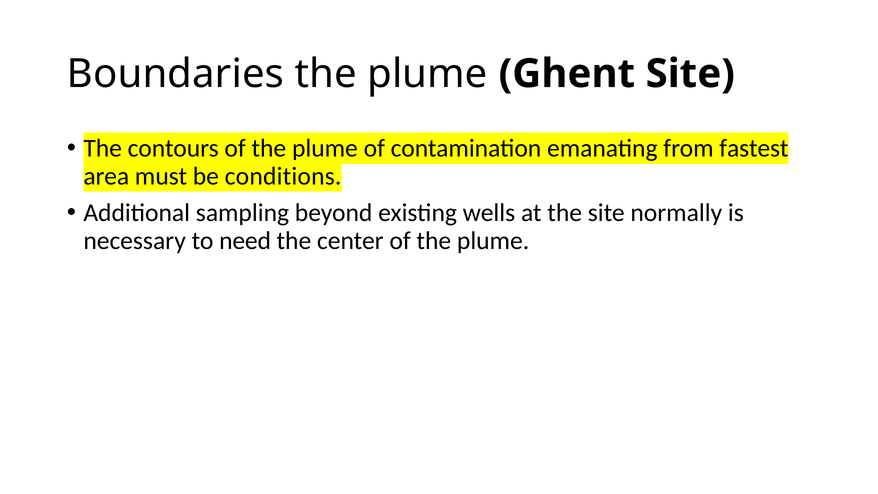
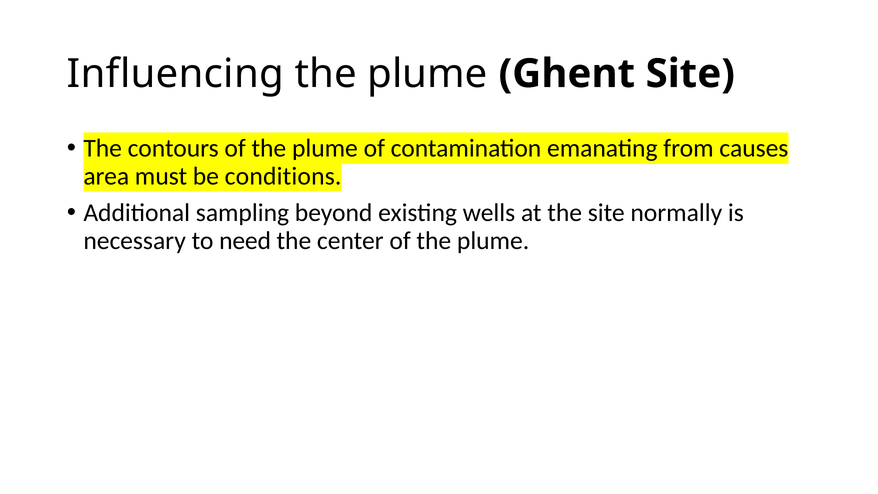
Boundaries: Boundaries -> Influencing
fastest: fastest -> causes
